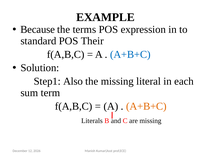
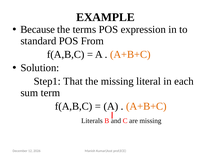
Their: Their -> From
A+B+C at (130, 54) colour: blue -> orange
Also: Also -> That
